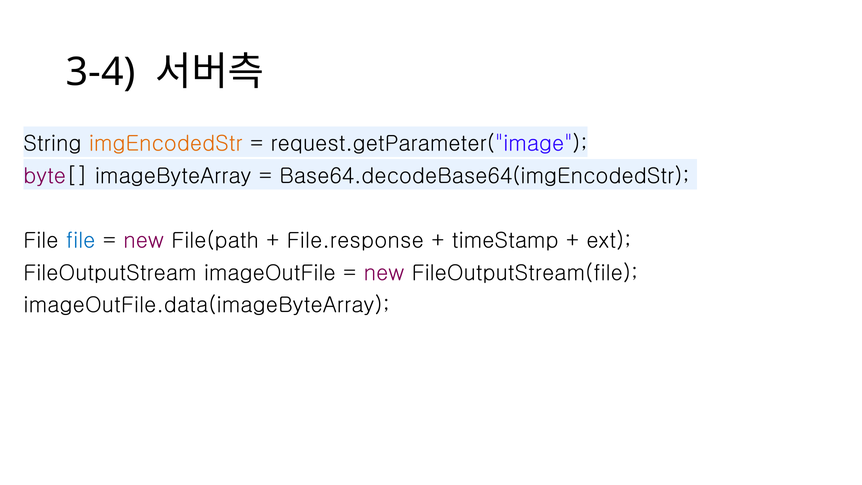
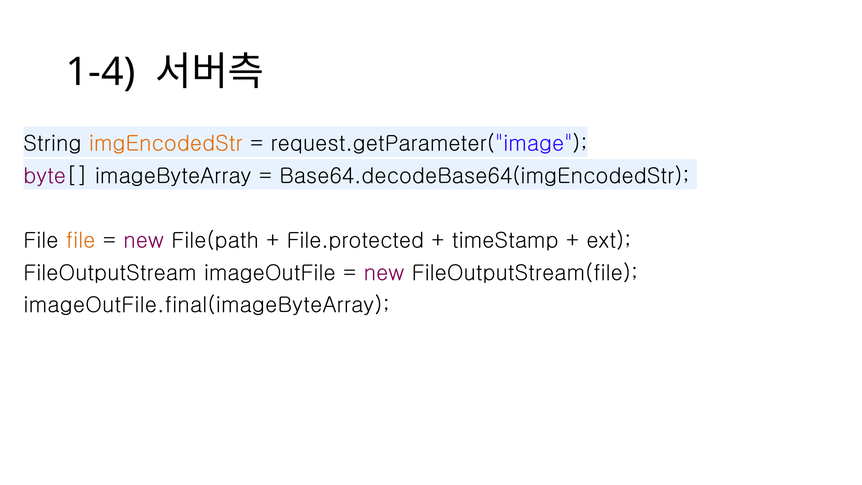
3-4: 3-4 -> 1-4
file at (81, 241) colour: blue -> orange
File.response: File.response -> File.protected
imageOutFile.data(imageByteArray: imageOutFile.data(imageByteArray -> imageOutFile.final(imageByteArray
